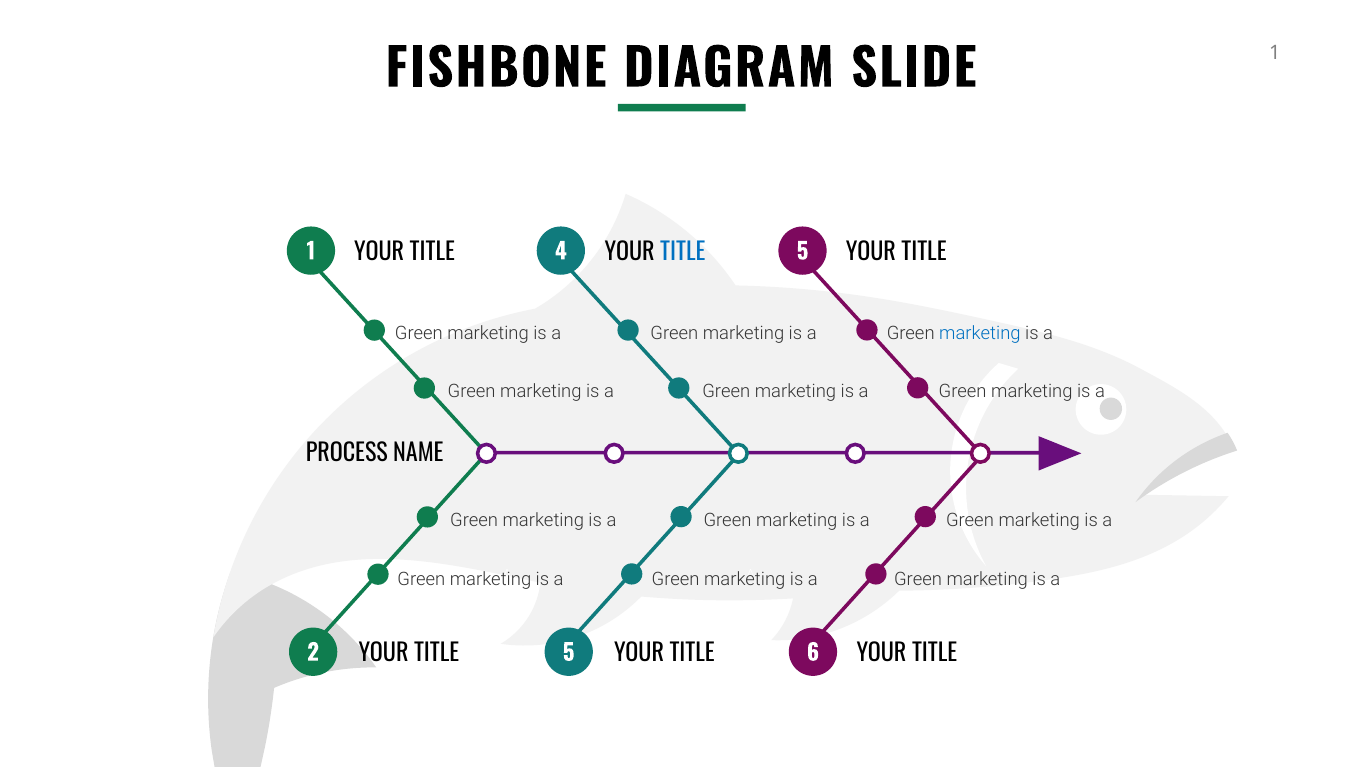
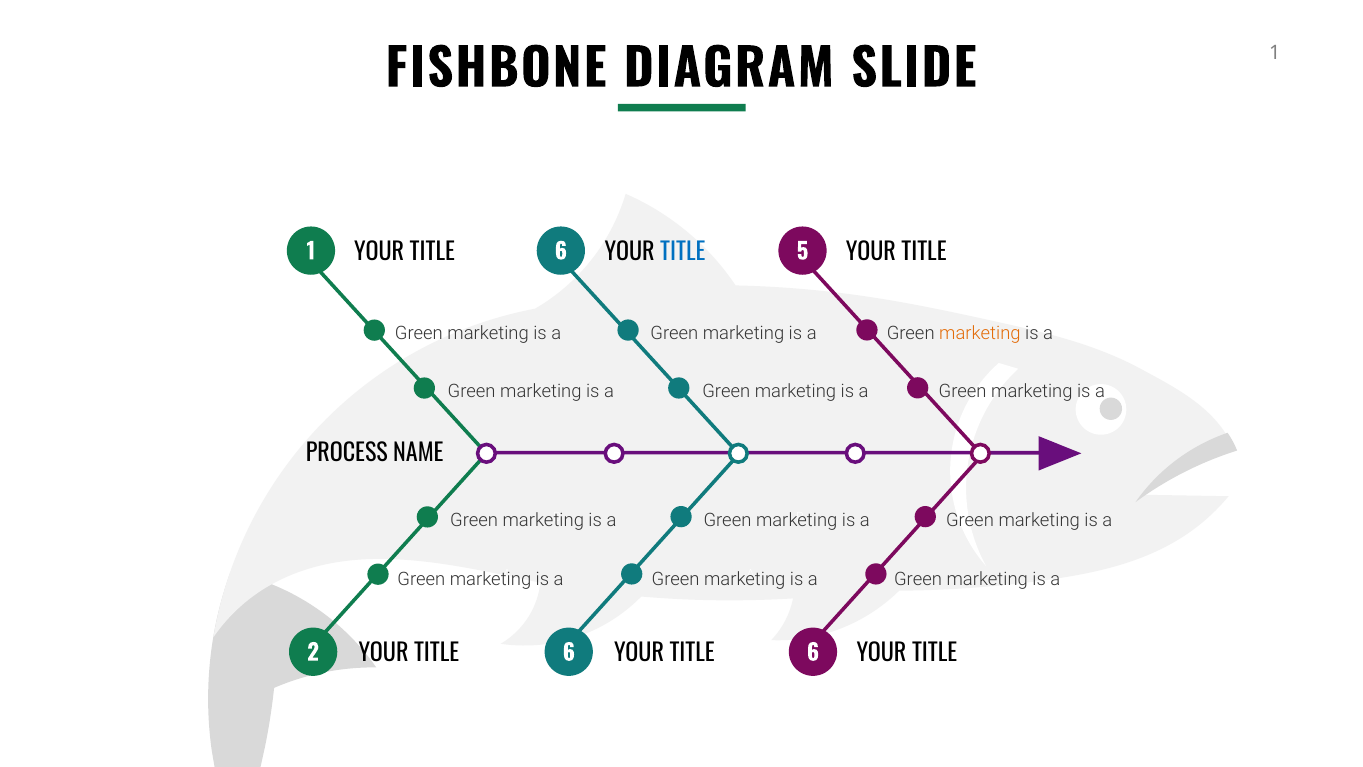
1 4: 4 -> 6
marketing at (980, 333) colour: blue -> orange
2 5: 5 -> 6
